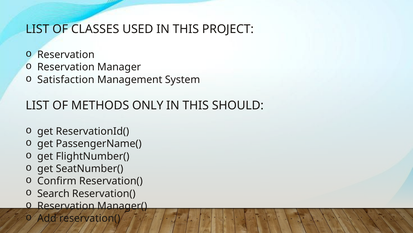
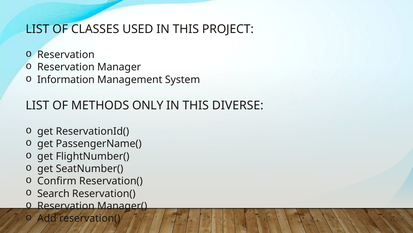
Satisfaction: Satisfaction -> Information
SHOULD: SHOULD -> DIVERSE
